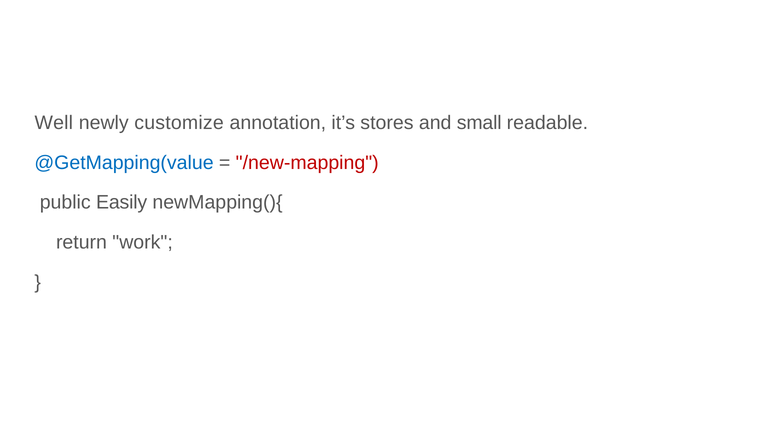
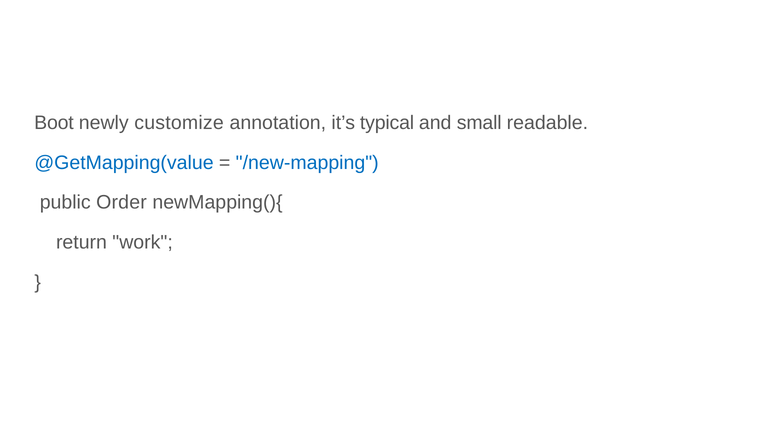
Well: Well -> Boot
stores: stores -> typical
/new-mapping colour: red -> blue
Easily: Easily -> Order
